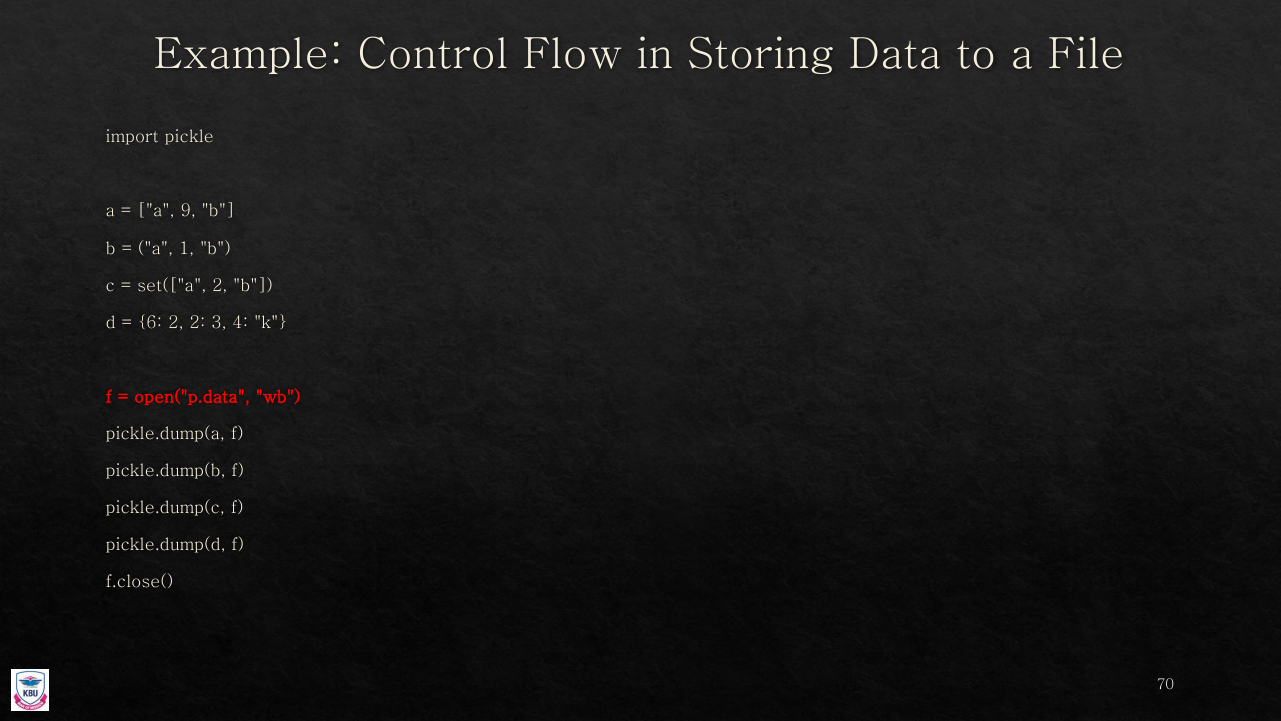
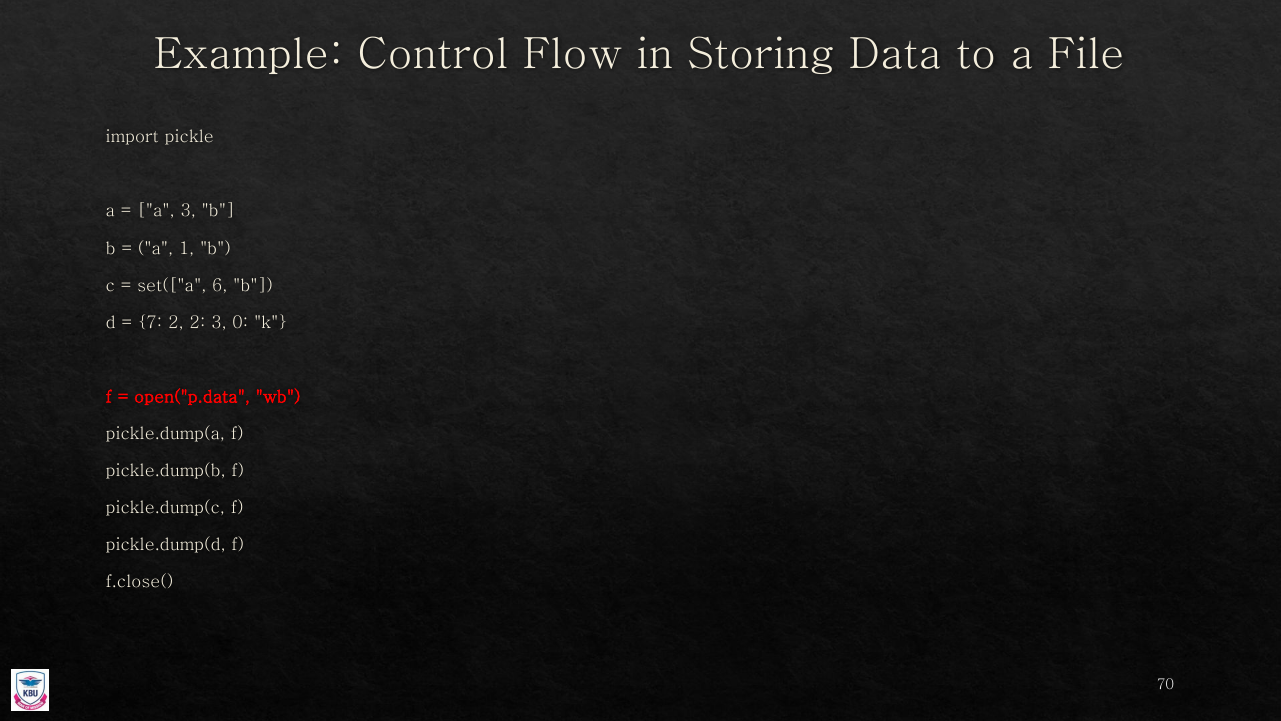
a 9: 9 -> 3
set(["a 2: 2 -> 6
6: 6 -> 7
4: 4 -> 0
